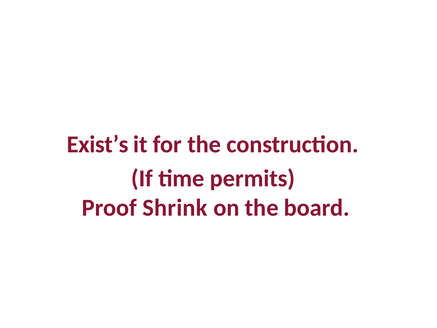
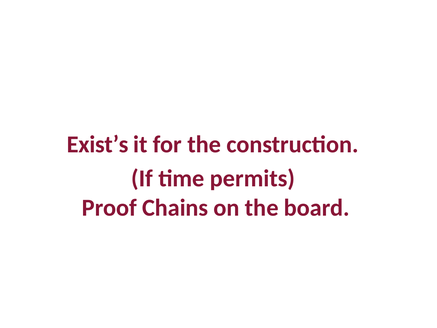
Shrink: Shrink -> Chains
